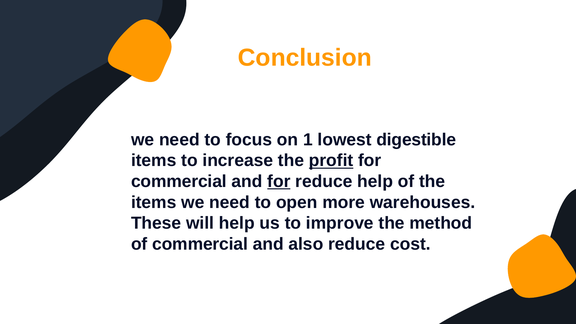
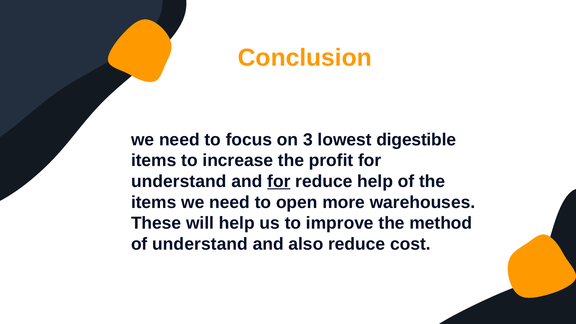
1: 1 -> 3
profit underline: present -> none
commercial at (179, 181): commercial -> understand
of commercial: commercial -> understand
